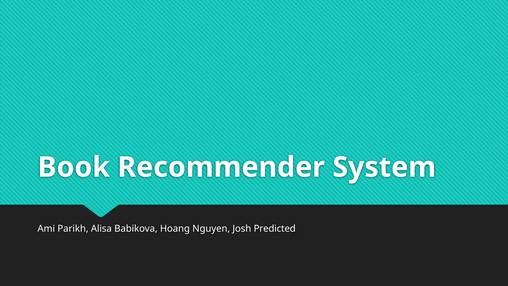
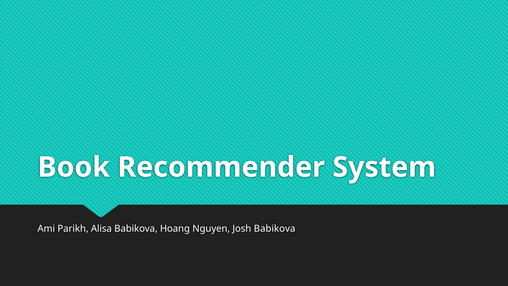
Josh Predicted: Predicted -> Babikova
